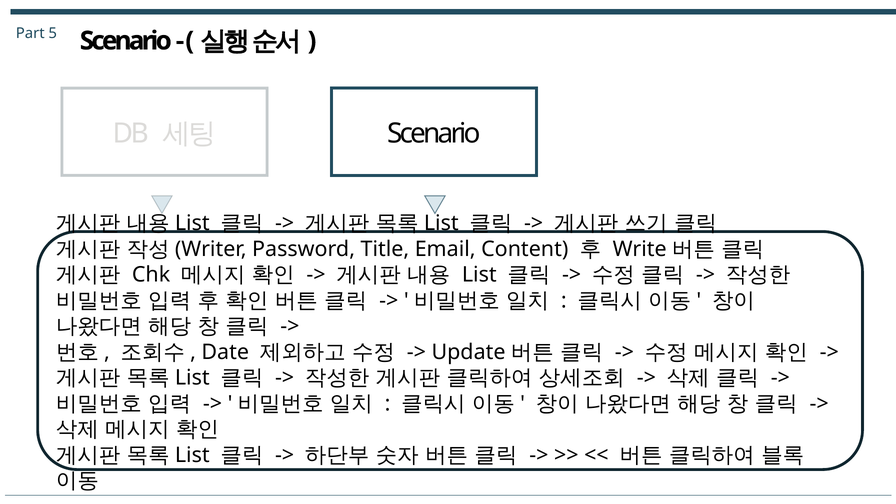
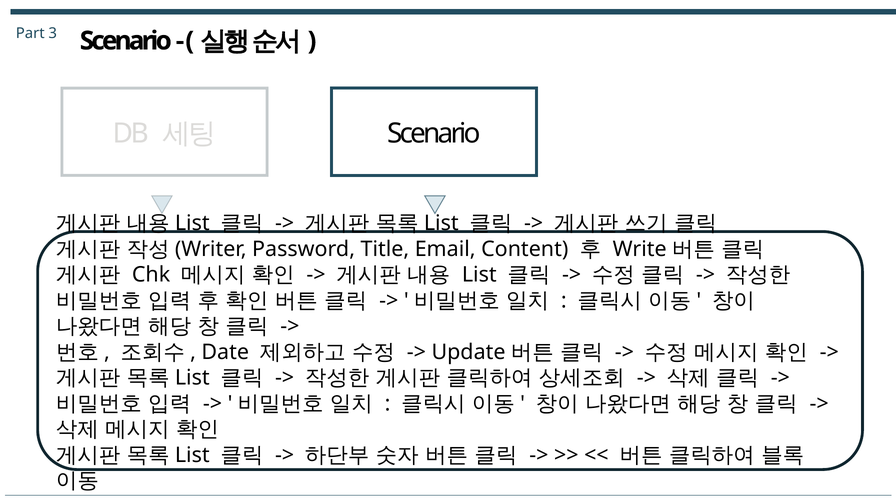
5: 5 -> 3
